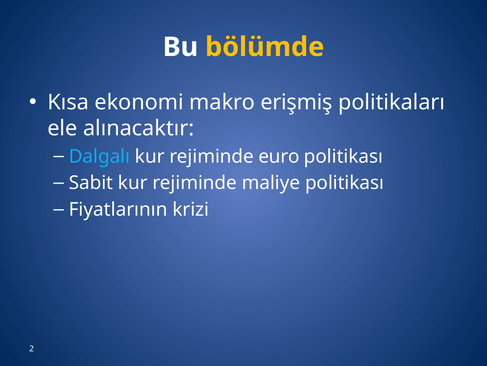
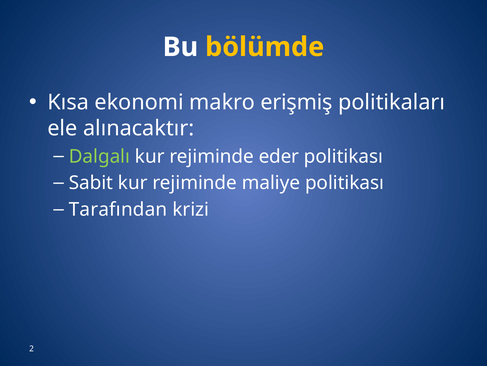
Dalgalı colour: light blue -> light green
euro: euro -> eder
Fiyatlarının: Fiyatlarının -> Tarafından
